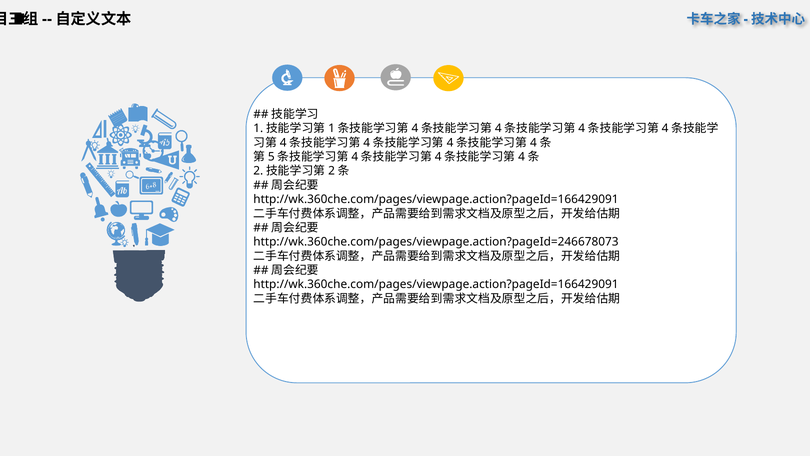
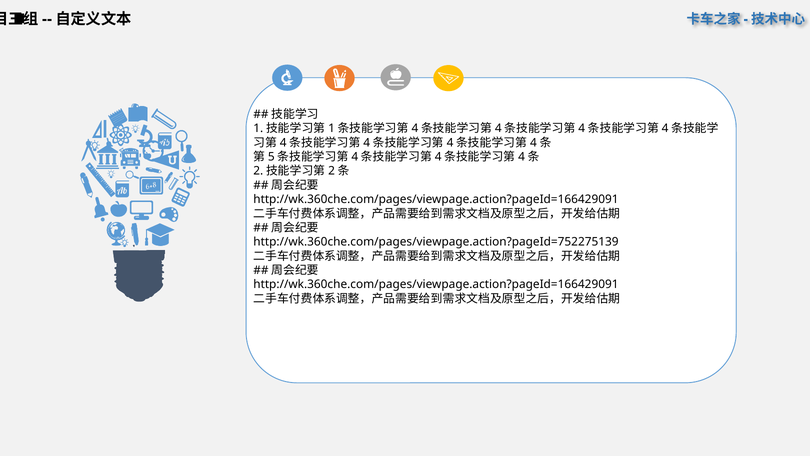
http://wk.360che.com/pages/viewpage.action?pageId=246678073: http://wk.360che.com/pages/viewpage.action?pageId=246678073 -> http://wk.360che.com/pages/viewpage.action?pageId=752275139
